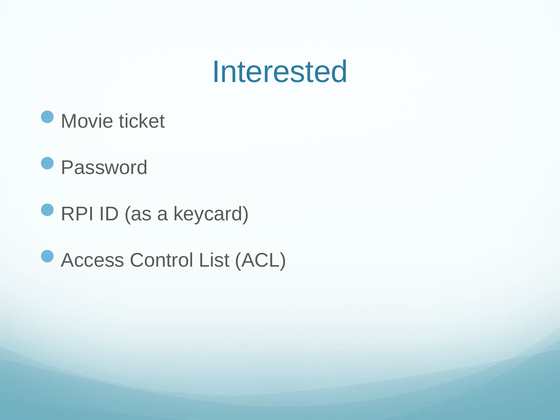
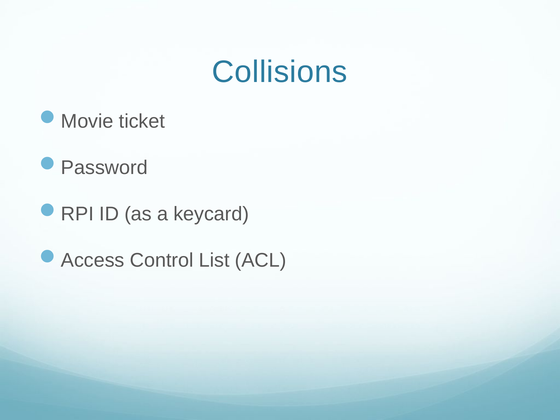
Interested: Interested -> Collisions
